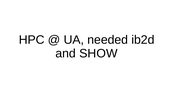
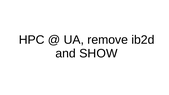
needed: needed -> remove
